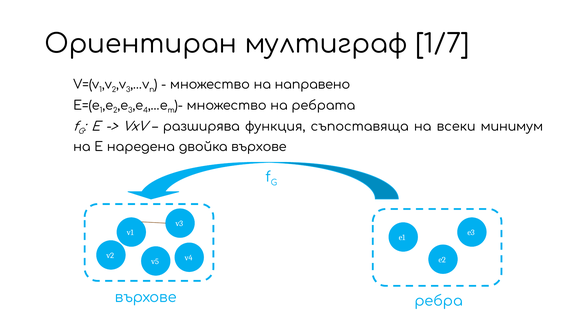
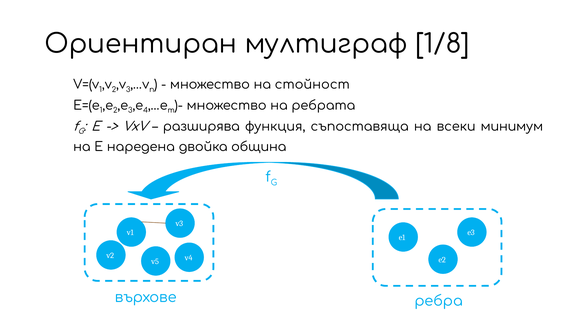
1/7: 1/7 -> 1/8
направено: направено -> стойност
въpхове: въpхове -> община
